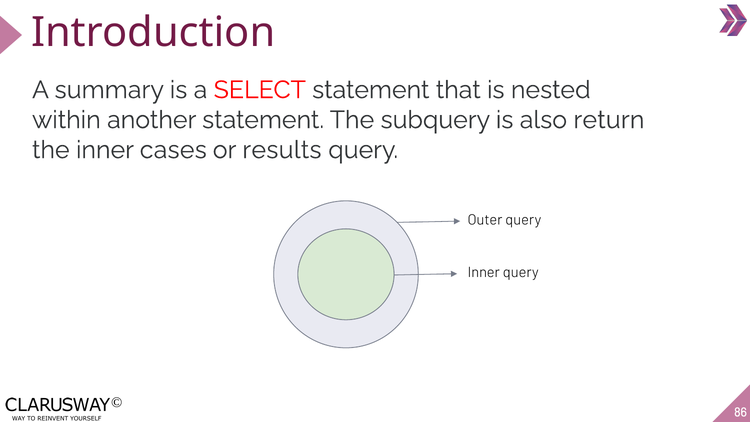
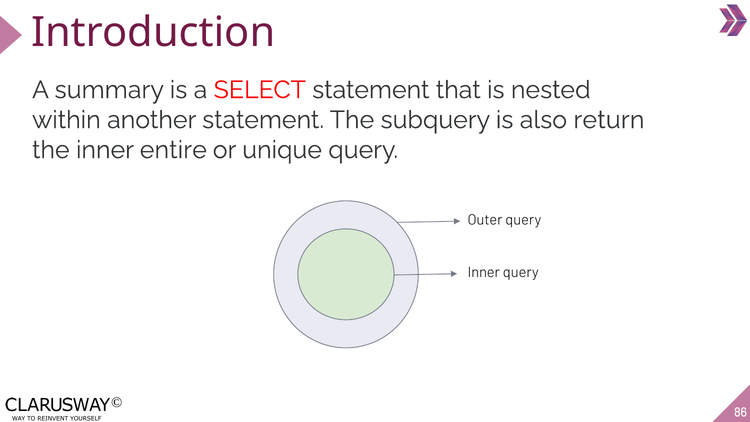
cases: cases -> entire
results: results -> unique
